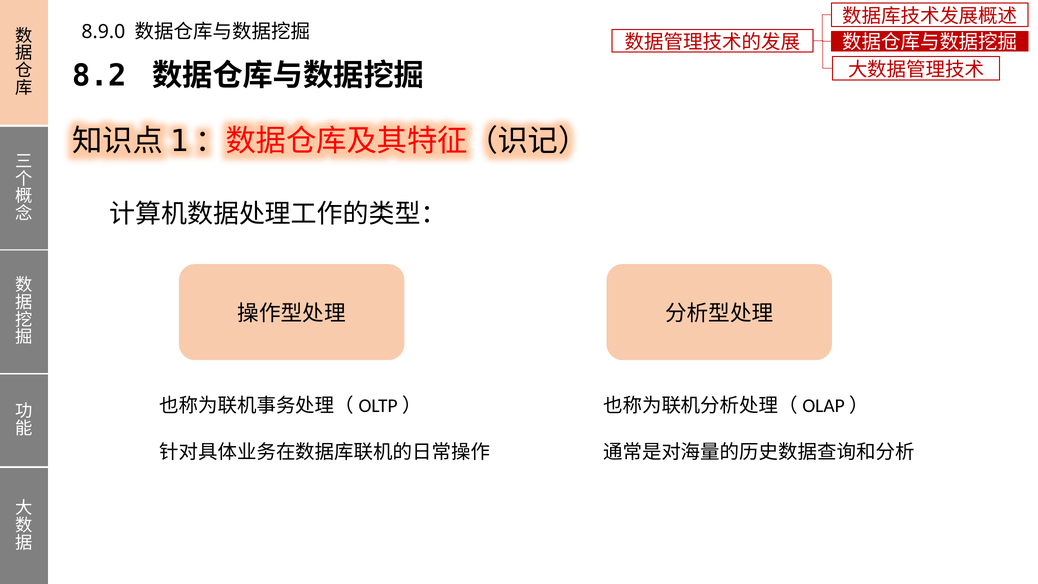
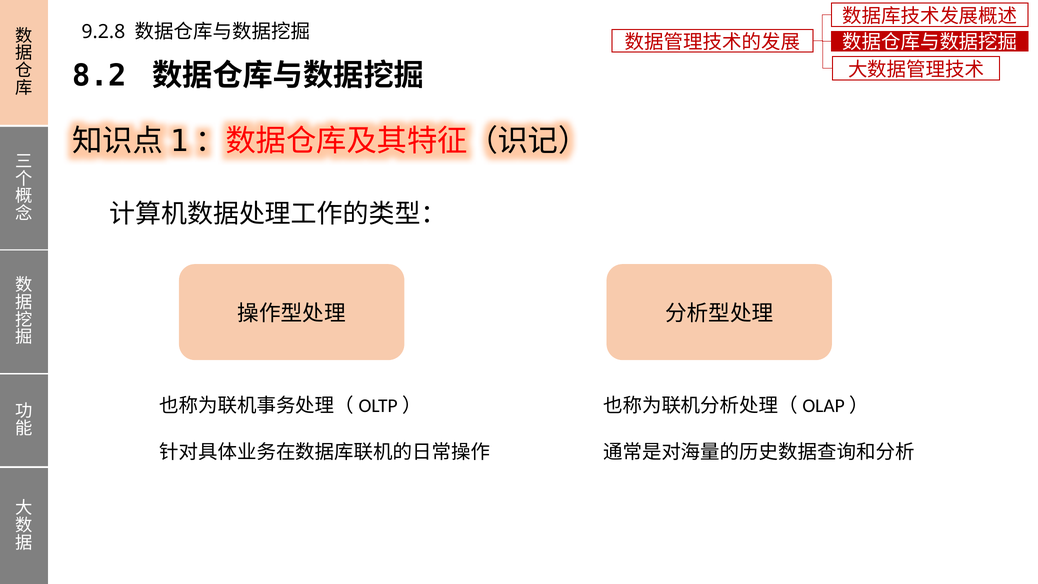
8.9.0: 8.9.0 -> 9.2.8
